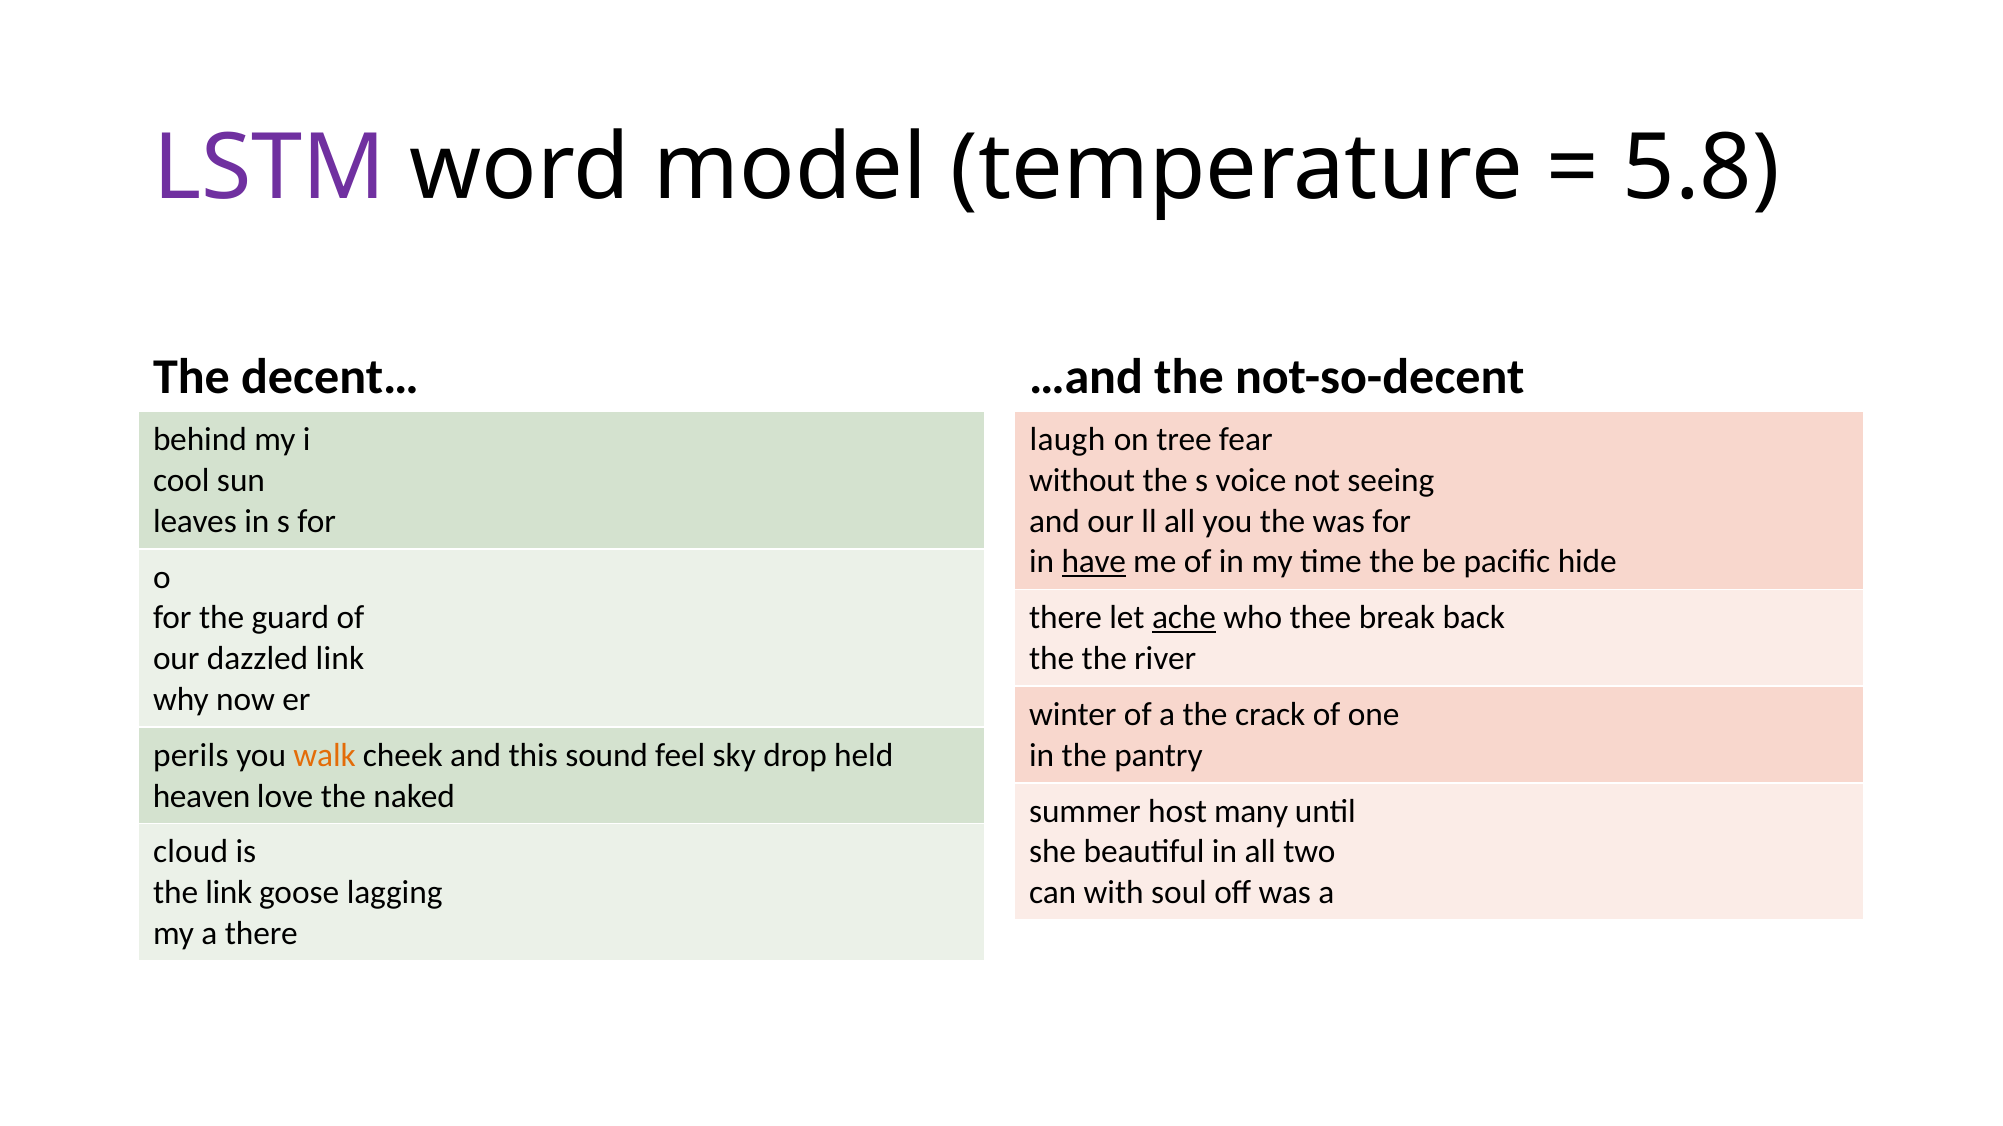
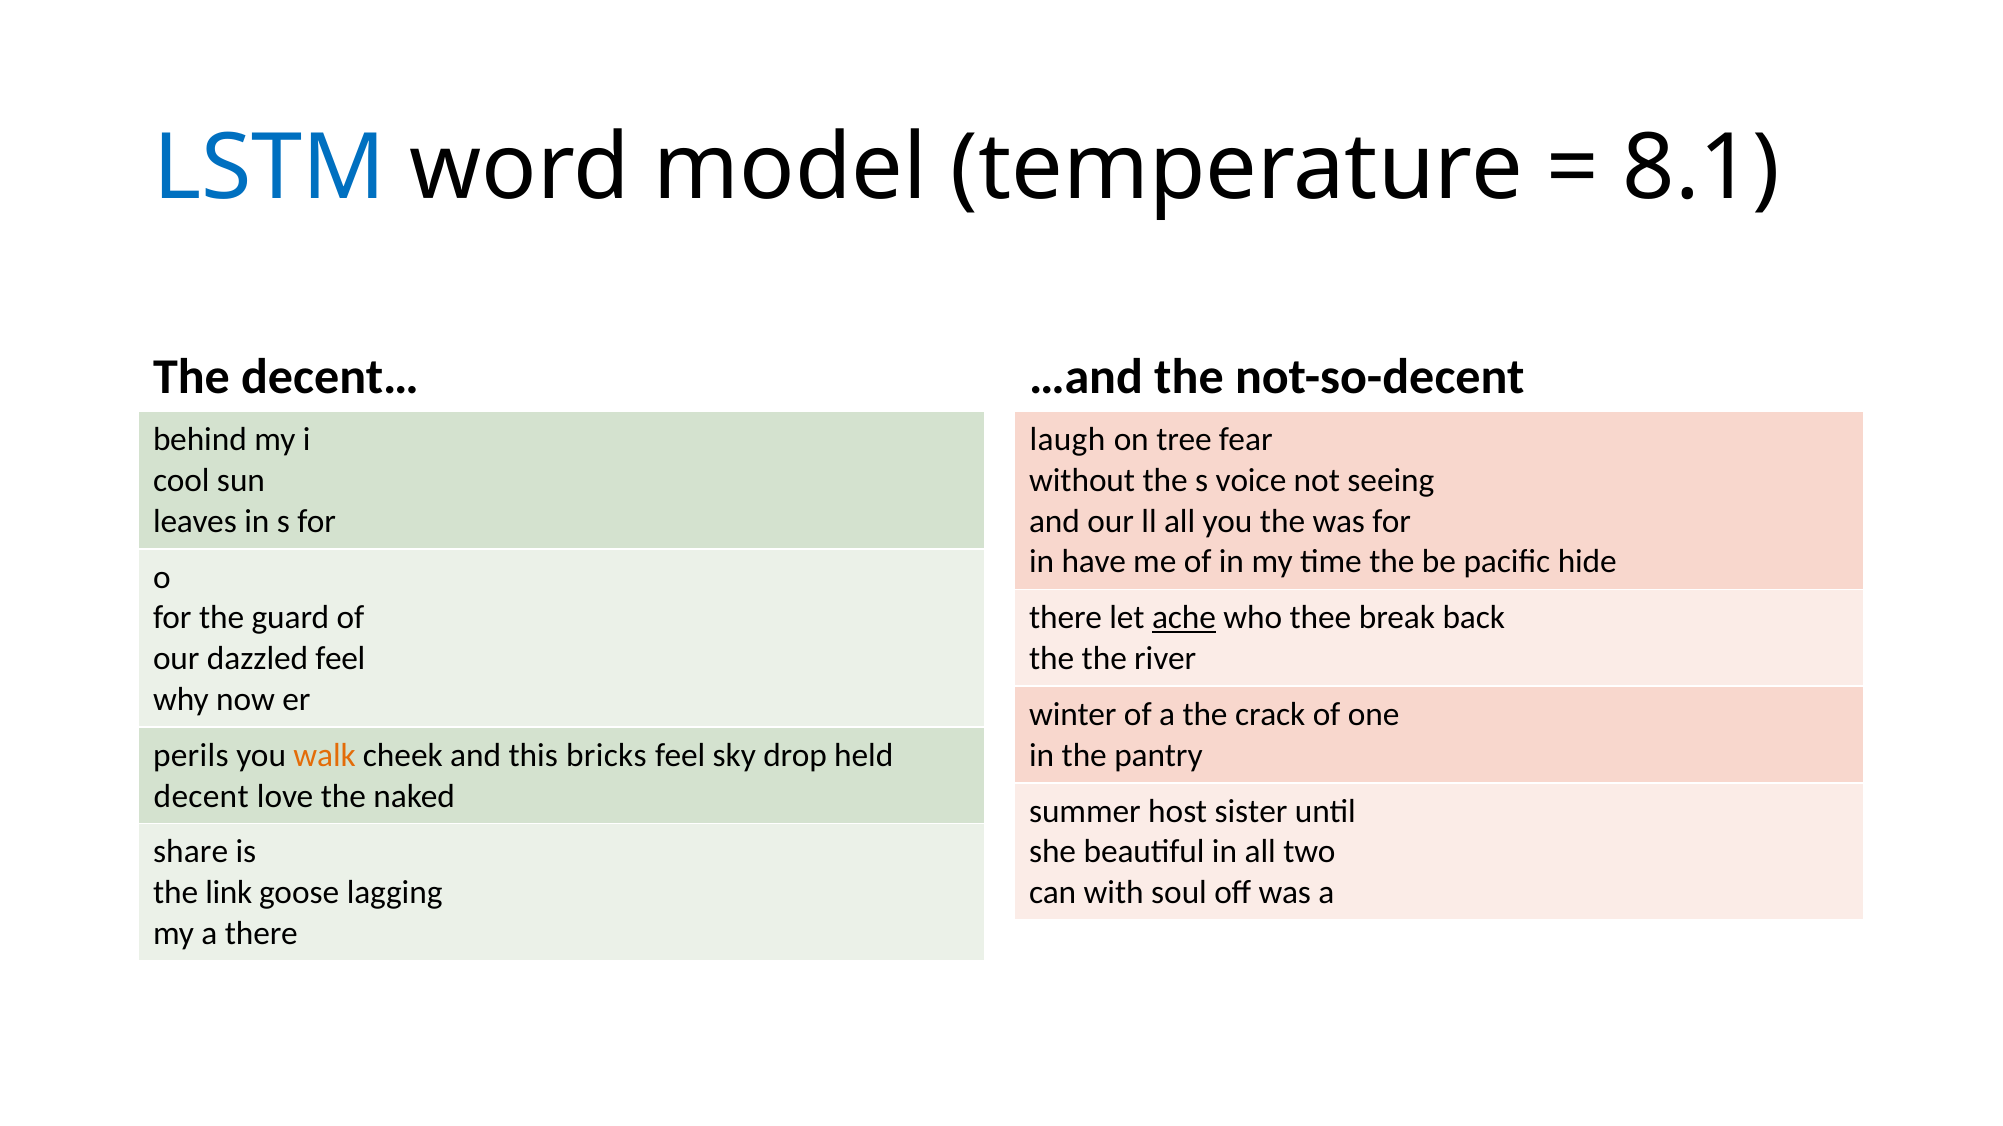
LSTM colour: purple -> blue
5.8: 5.8 -> 8.1
have underline: present -> none
dazzled link: link -> feel
sound: sound -> bricks
heaven: heaven -> decent
many: many -> sister
cloud: cloud -> share
